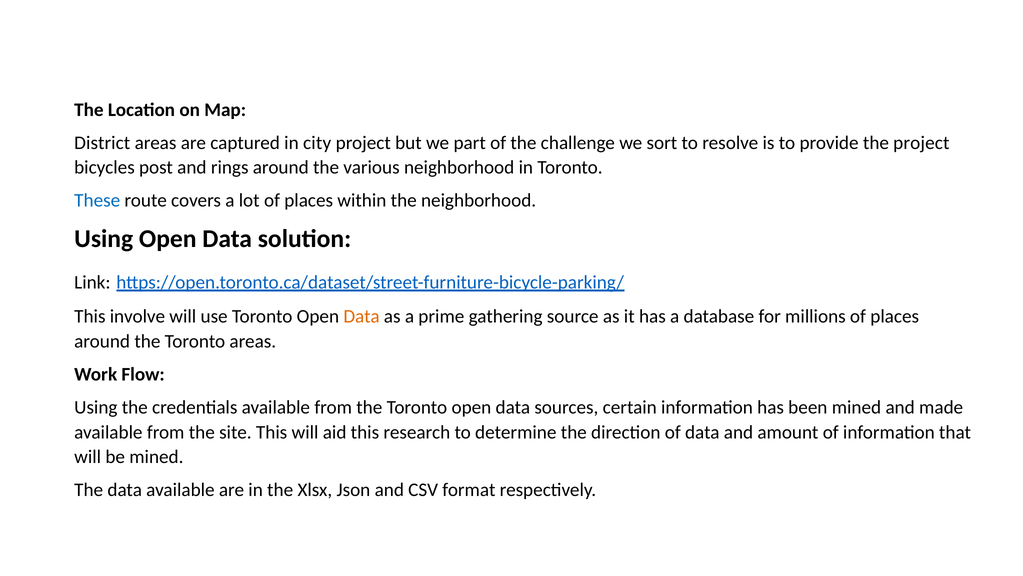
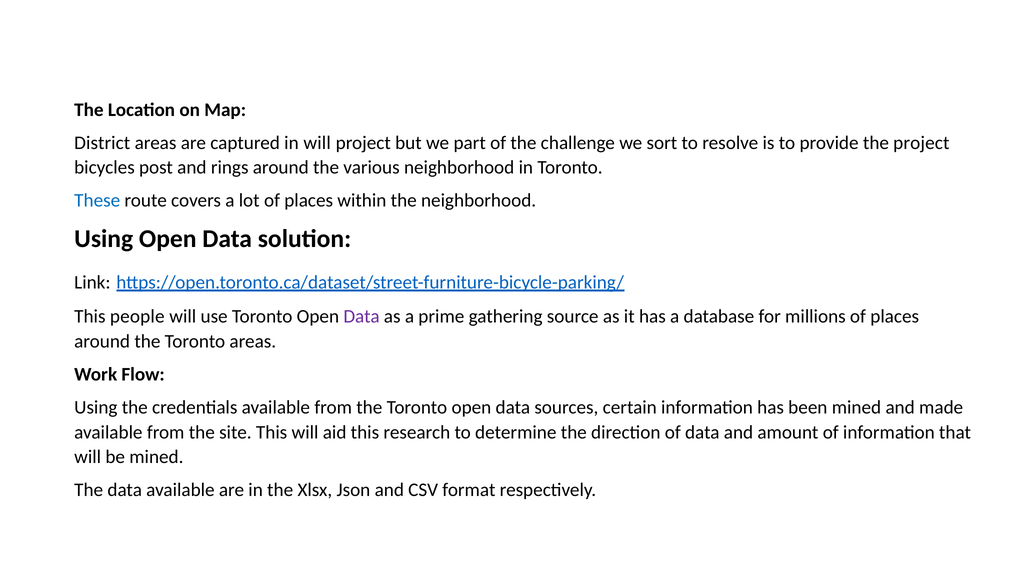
in city: city -> will
involve: involve -> people
Data at (362, 316) colour: orange -> purple
